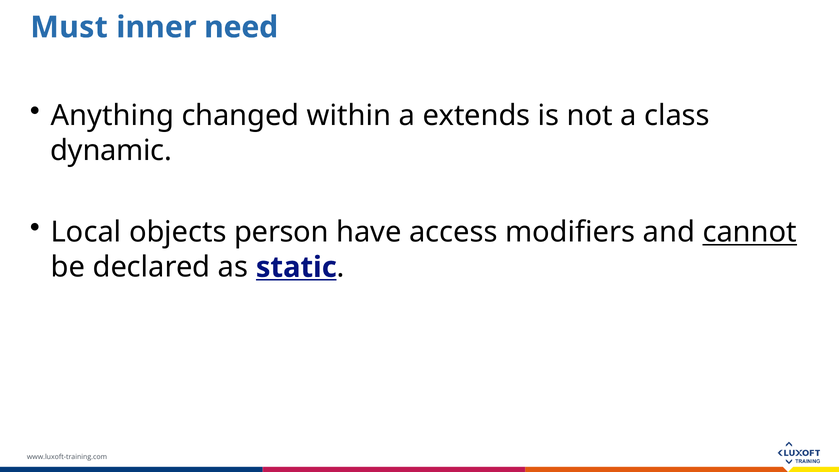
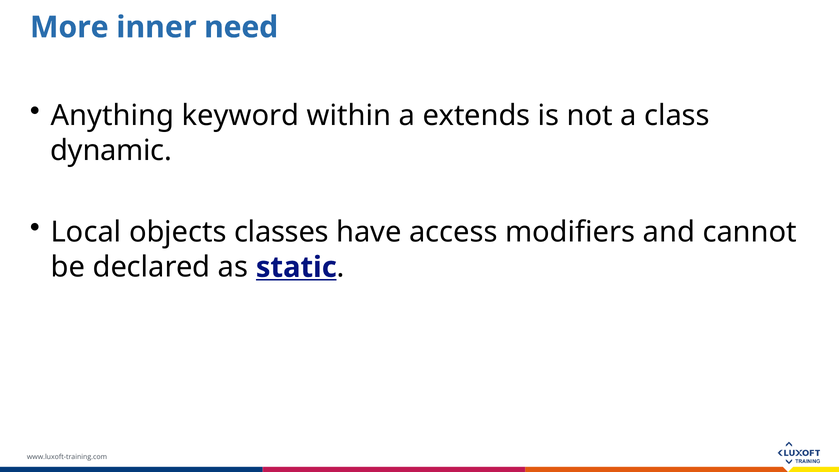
Must: Must -> More
changed: changed -> keyword
person: person -> classes
cannot underline: present -> none
